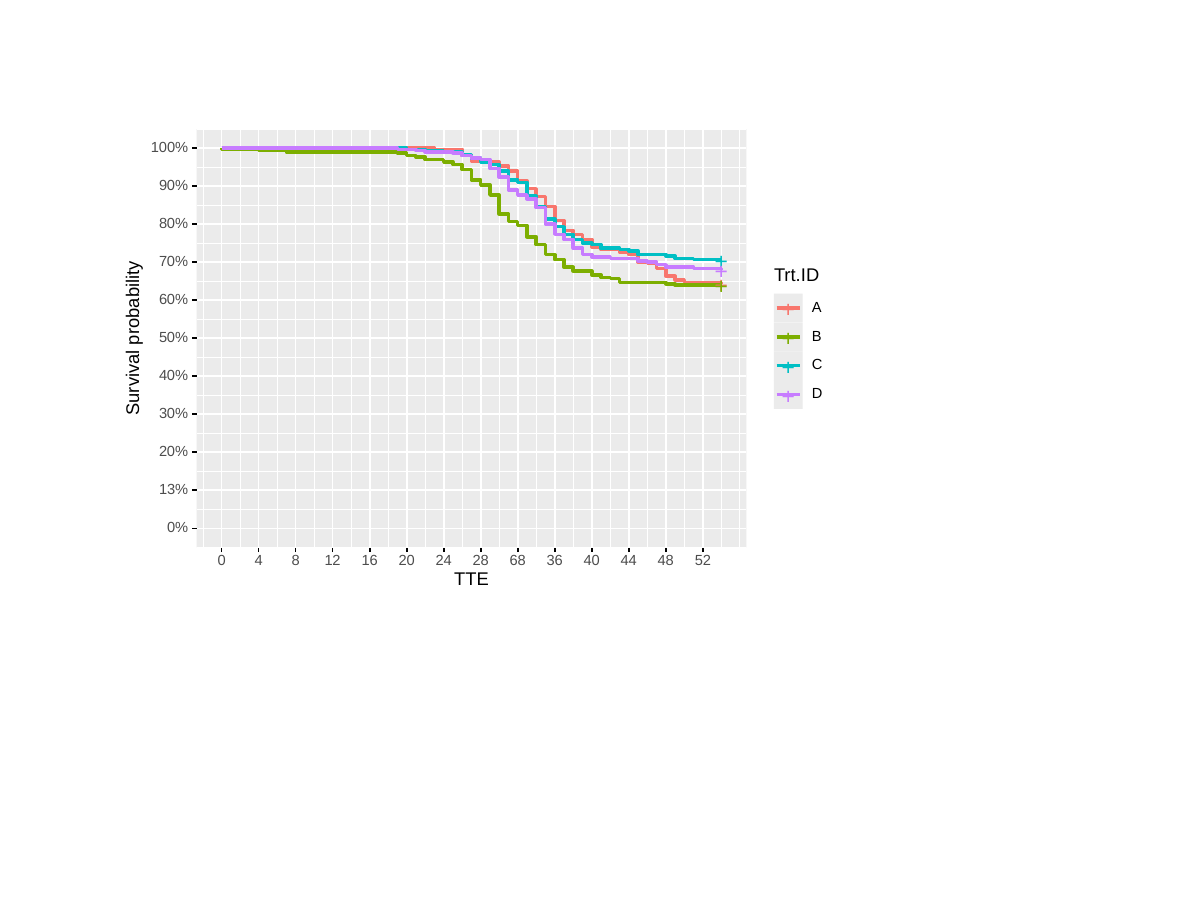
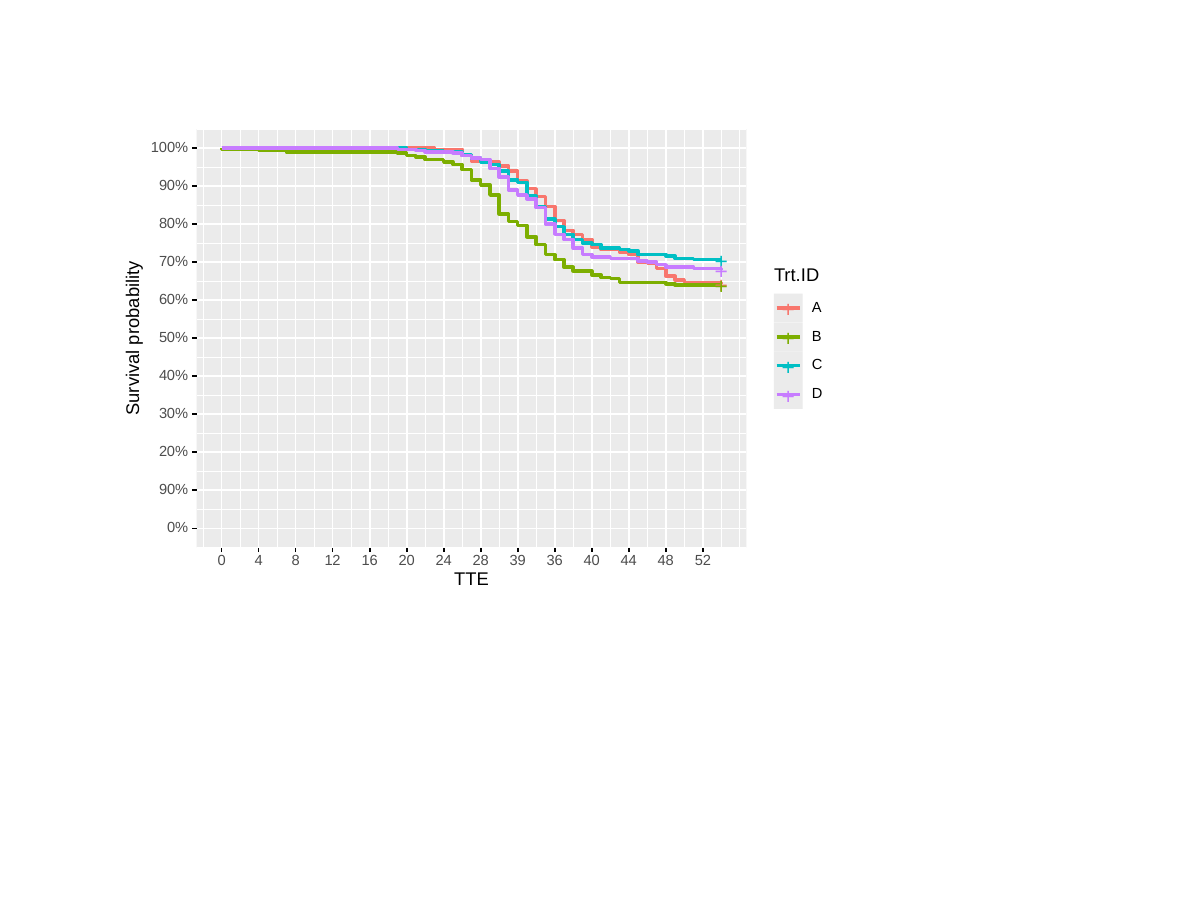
13% at (174, 490): 13% -> 90%
68: 68 -> 39
